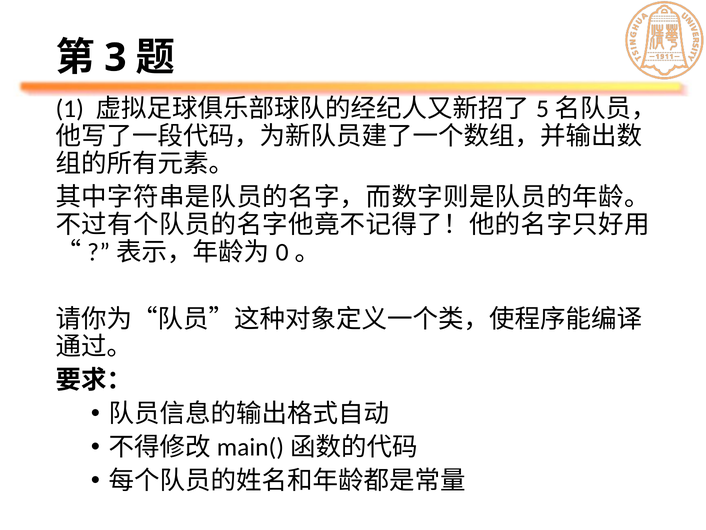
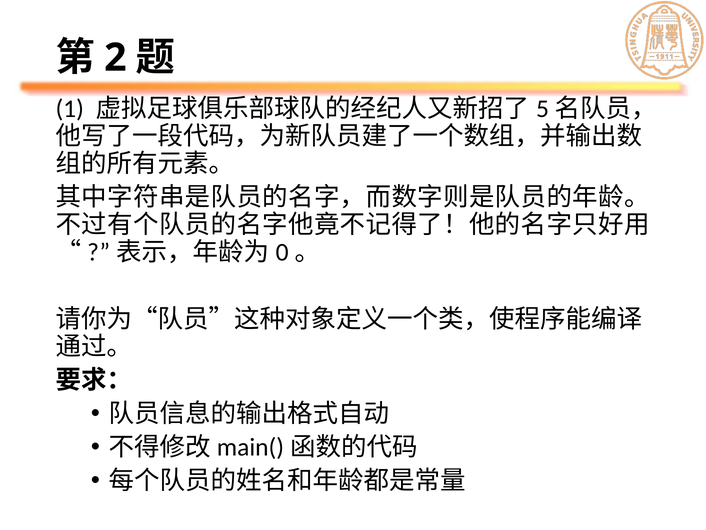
3: 3 -> 2
